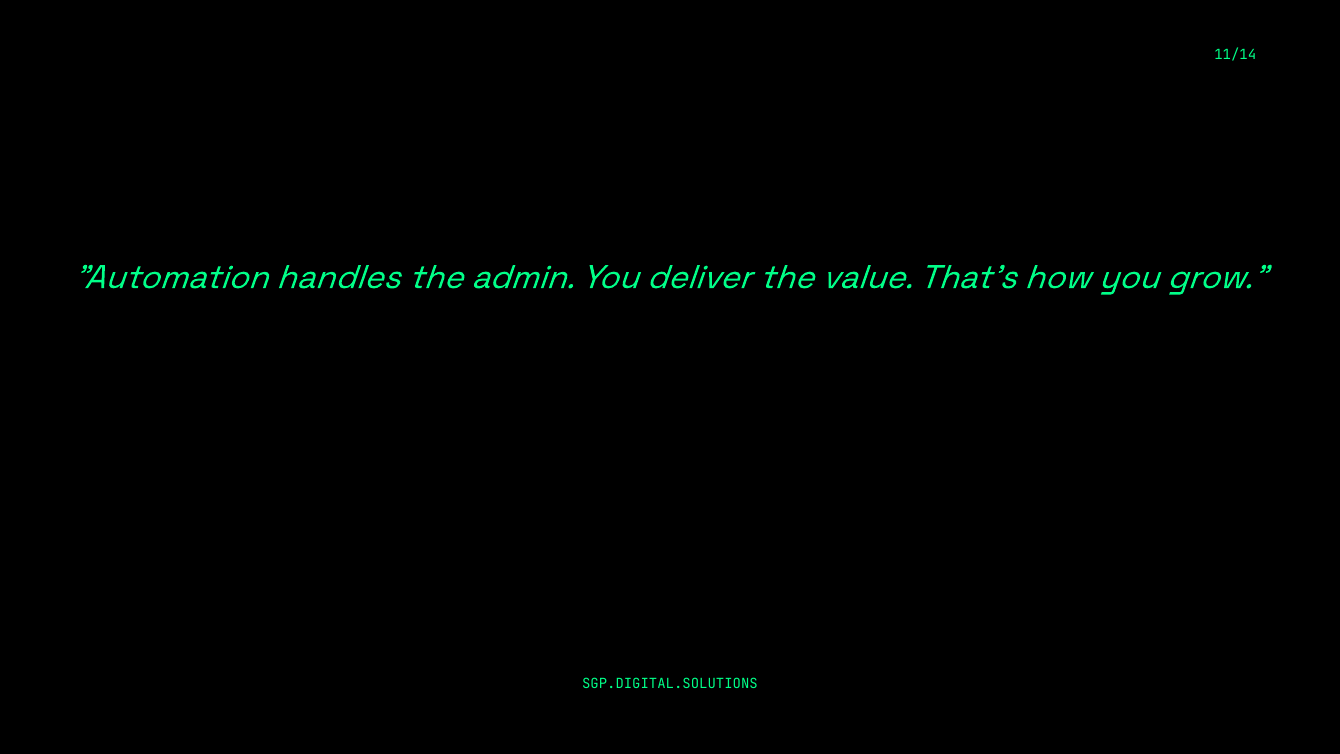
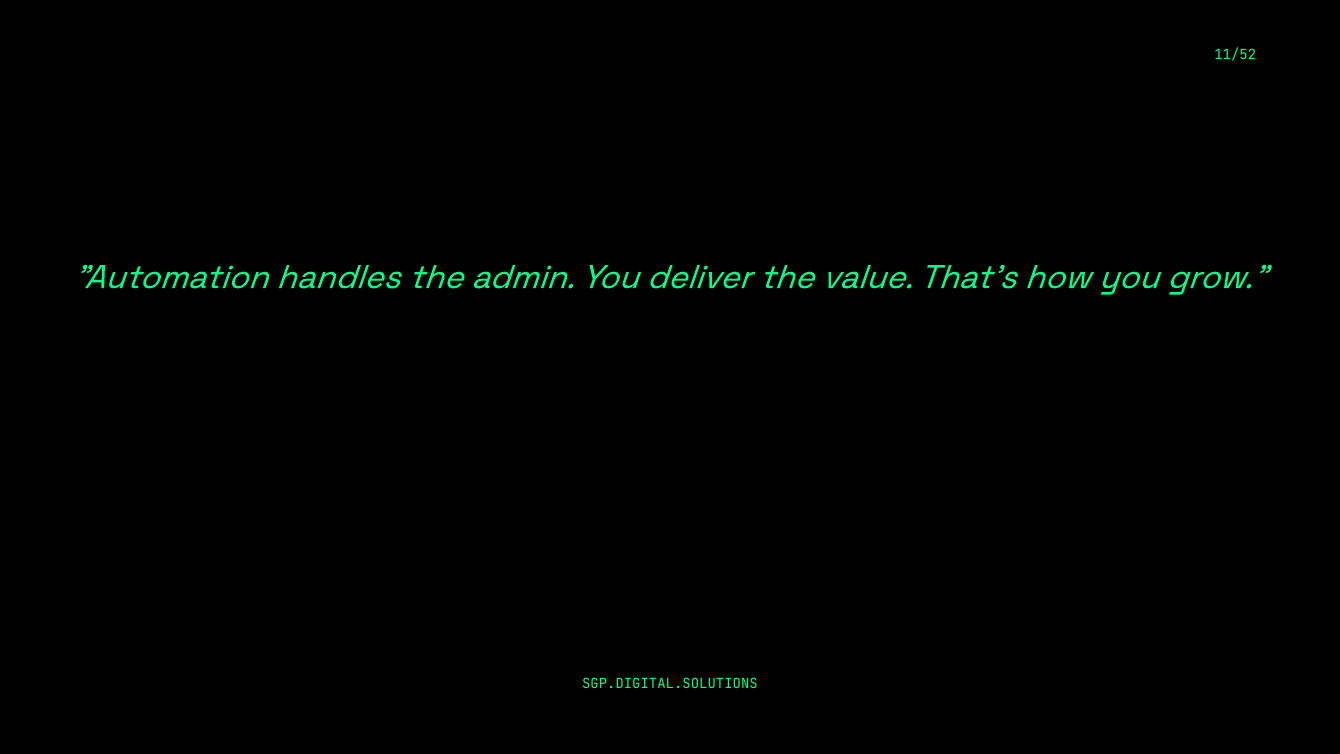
11/14: 11/14 -> 11/52
